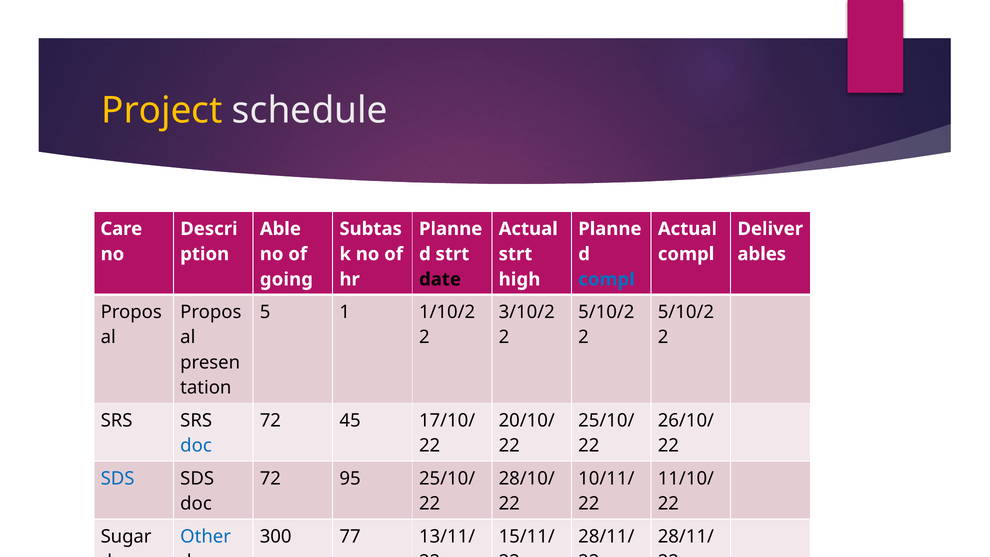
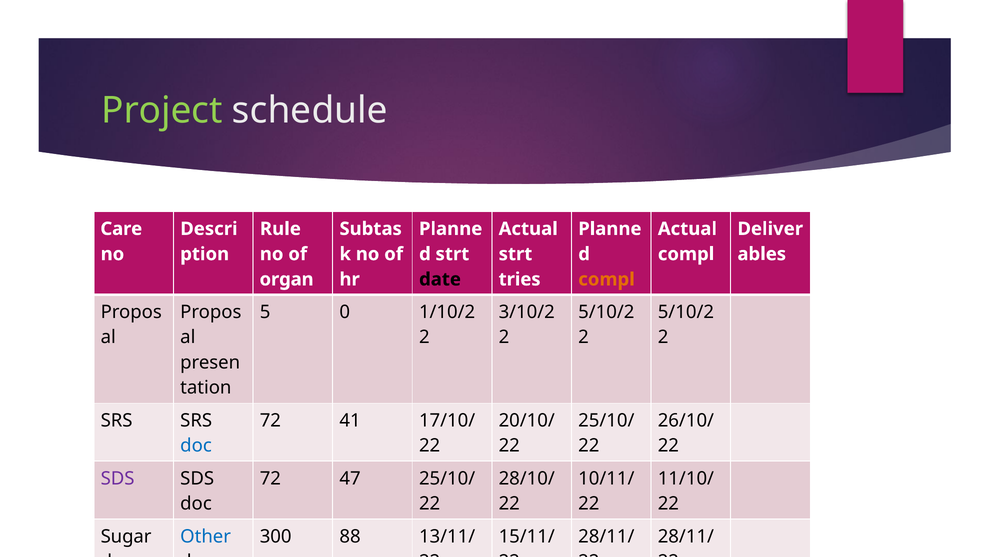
Project colour: yellow -> light green
Able: Able -> Rule
going: going -> organ
high: high -> tries
compl at (606, 279) colour: blue -> orange
1: 1 -> 0
45: 45 -> 41
SDS at (118, 478) colour: blue -> purple
95: 95 -> 47
77: 77 -> 88
